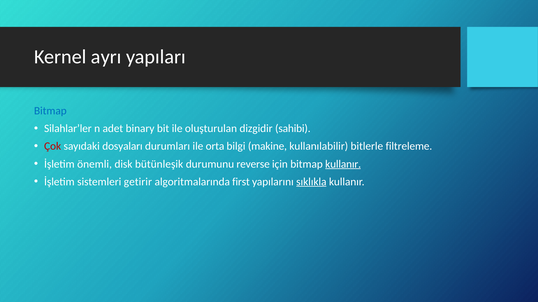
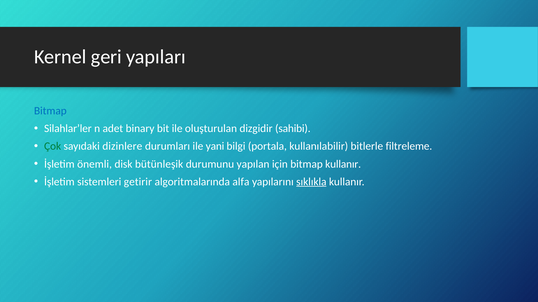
ayrı: ayrı -> geri
Çok colour: red -> green
dosyaları: dosyaları -> dizinlere
orta: orta -> yani
makine: makine -> portala
reverse: reverse -> yapılan
kullanır at (343, 164) underline: present -> none
first: first -> alfa
